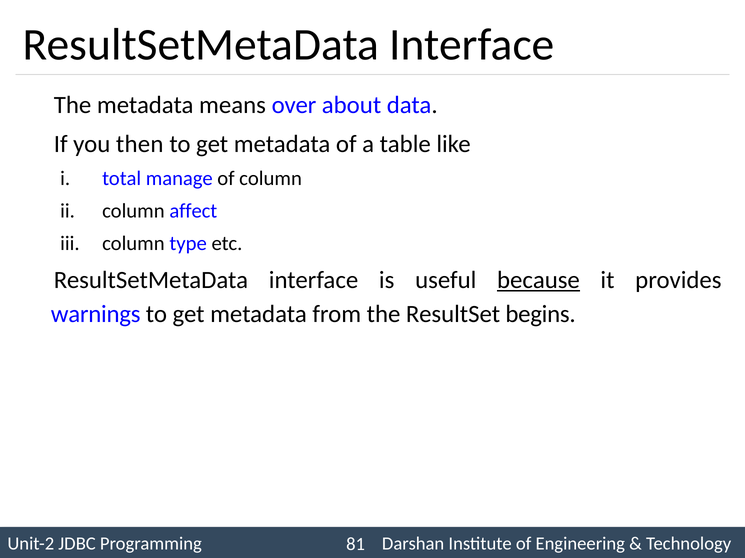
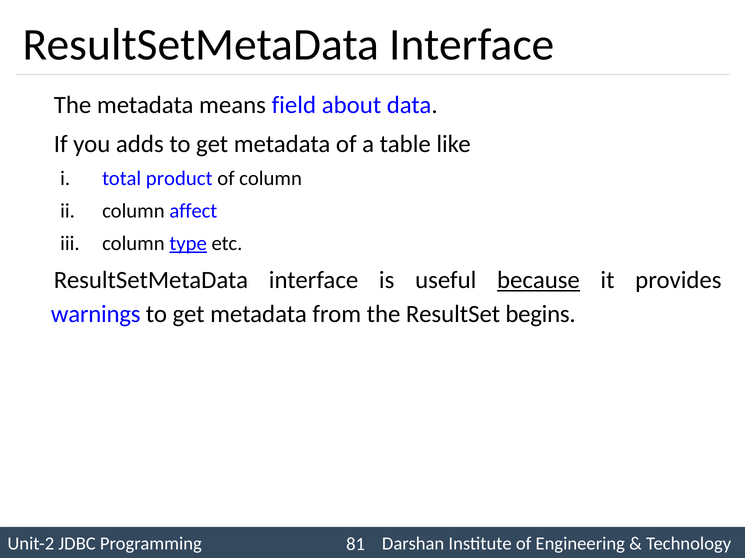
over: over -> field
then: then -> adds
manage: manage -> product
type underline: none -> present
